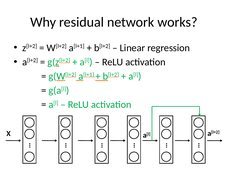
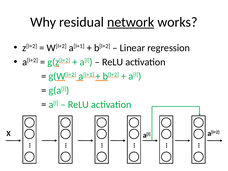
network underline: none -> present
